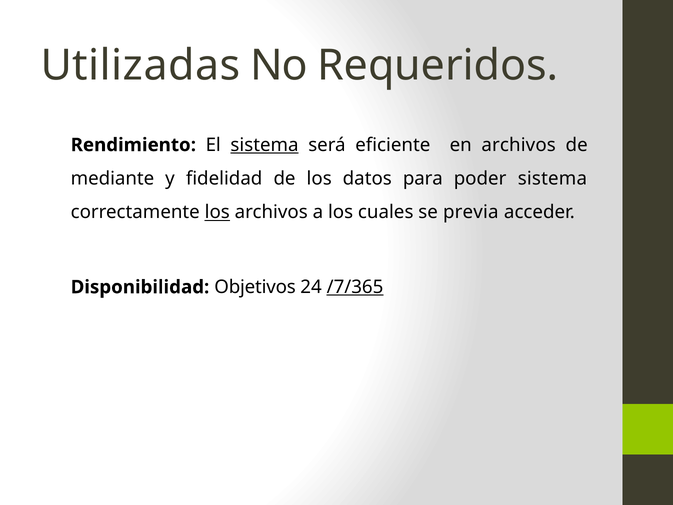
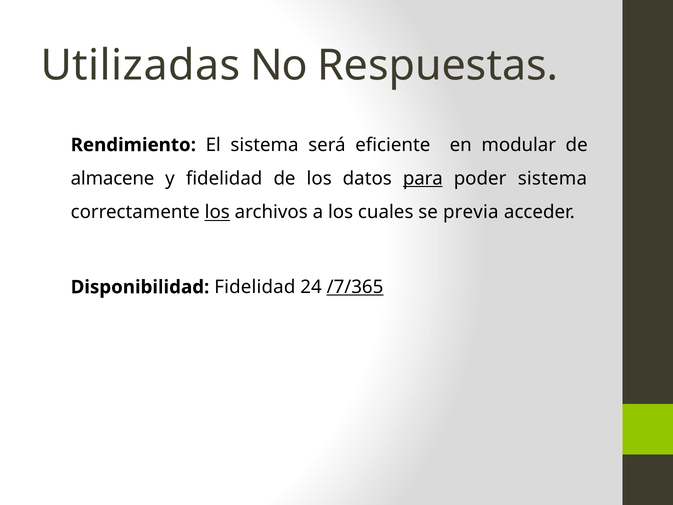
Requeridos: Requeridos -> Respuestas
sistema at (265, 145) underline: present -> none
en archivos: archivos -> modular
mediante: mediante -> almacene
para underline: none -> present
Disponibilidad Objetivos: Objetivos -> Fidelidad
